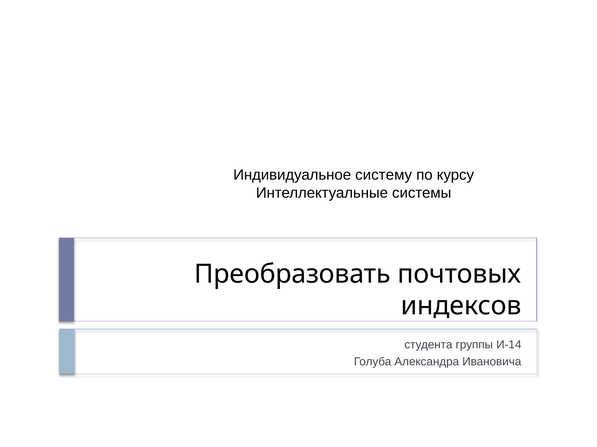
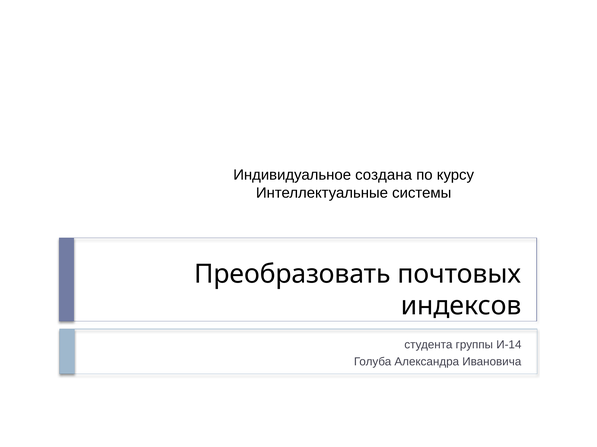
систему: систему -> создана
